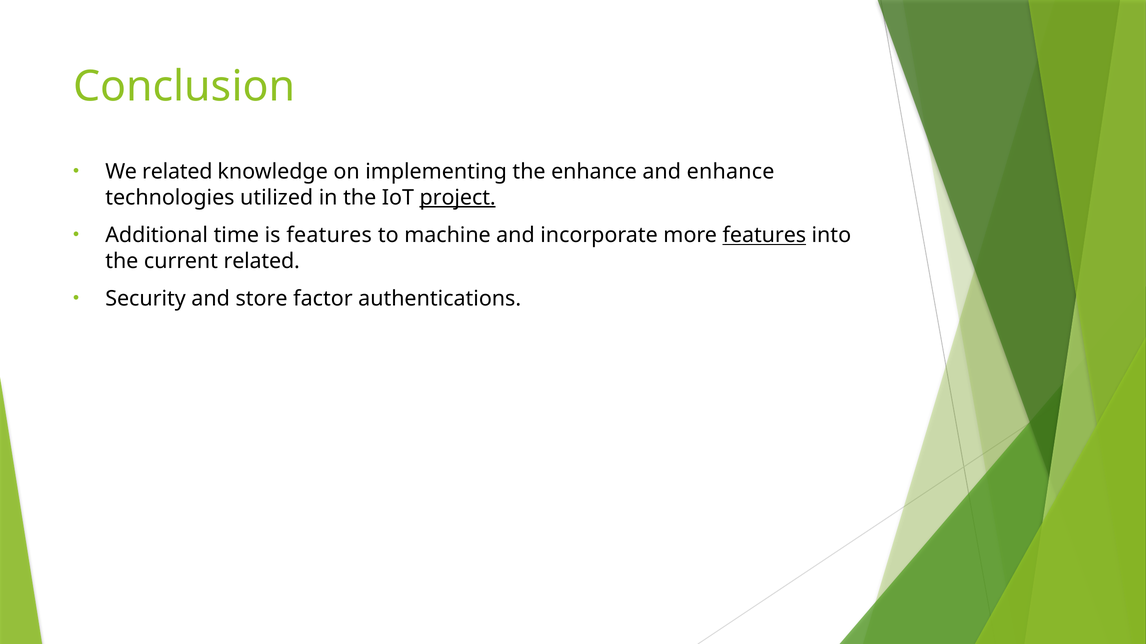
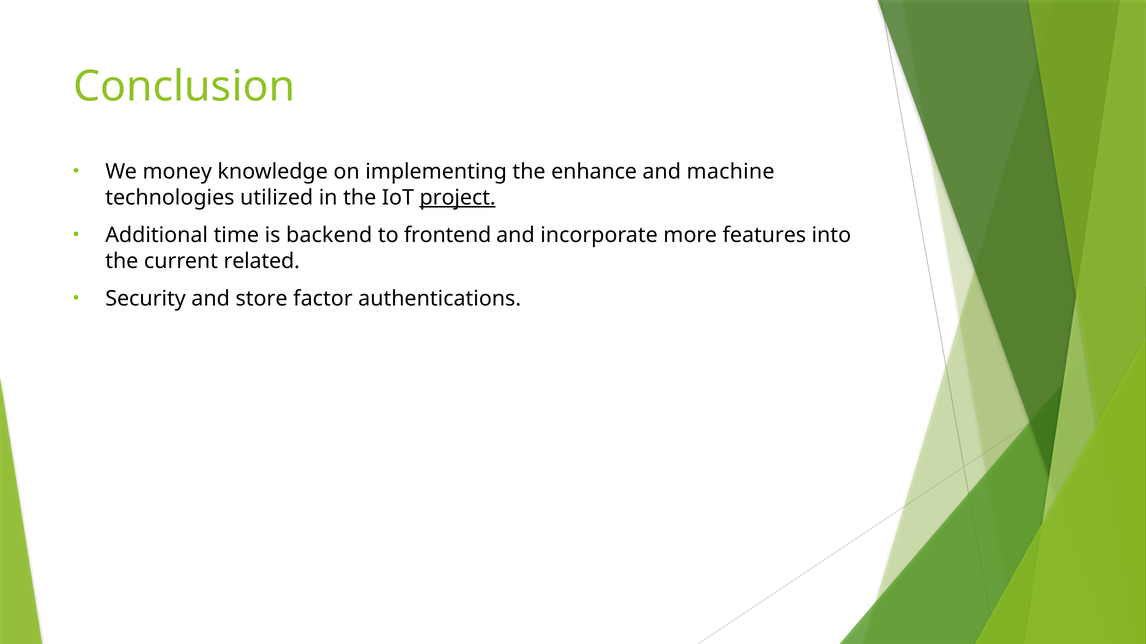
We related: related -> money
and enhance: enhance -> machine
is features: features -> backend
machine: machine -> frontend
features at (764, 236) underline: present -> none
